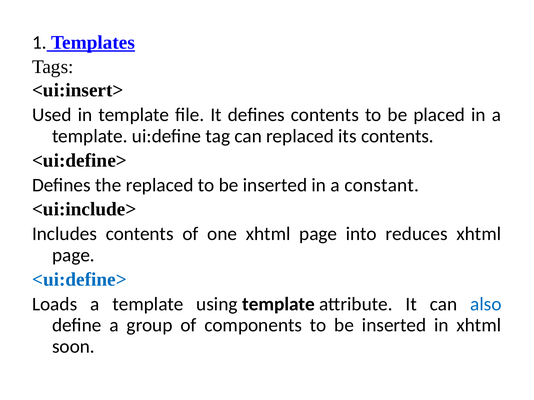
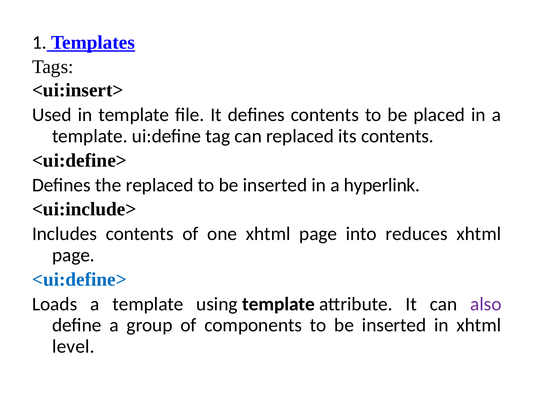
constant: constant -> hyperlink
also colour: blue -> purple
soon: soon -> level
